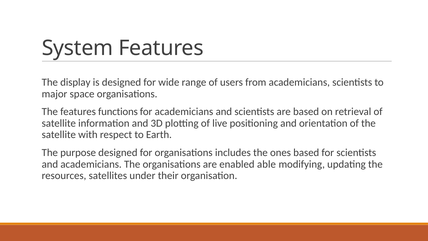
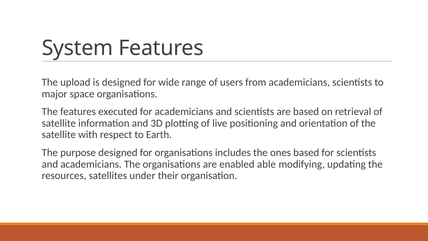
display: display -> upload
functions: functions -> executed
